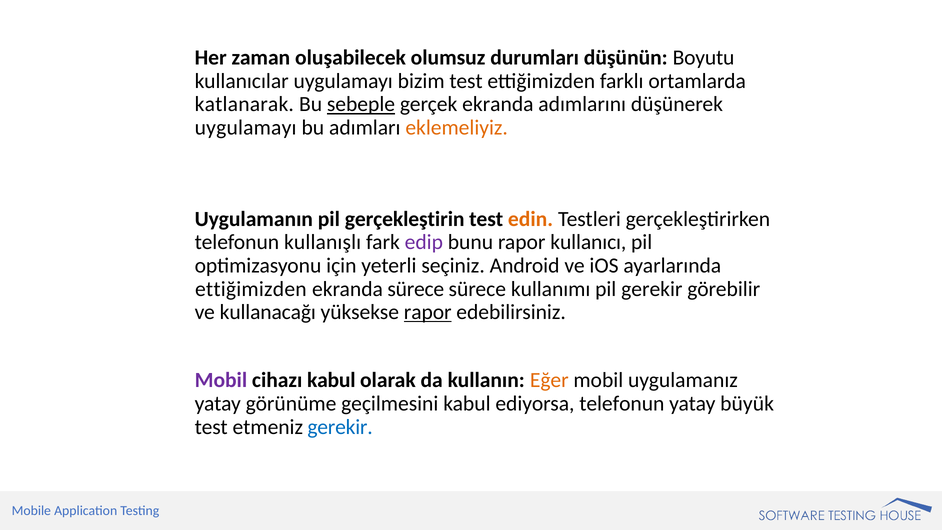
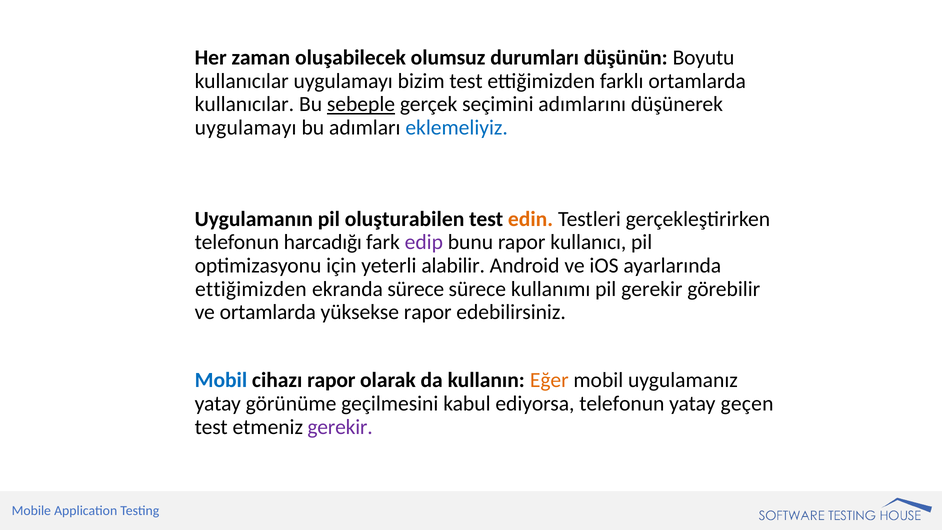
katlanarak at (244, 104): katlanarak -> kullanıcılar
gerçek ekranda: ekranda -> seçimini
eklemeliyiz colour: orange -> blue
gerçekleştirin: gerçekleştirin -> oluşturabilen
kullanışlı: kullanışlı -> harcadığı
seçiniz: seçiniz -> alabilir
ve kullanacağı: kullanacağı -> ortamlarda
rapor at (428, 312) underline: present -> none
Mobil at (221, 380) colour: purple -> blue
cihazı kabul: kabul -> rapor
büyük: büyük -> geçen
gerekir at (340, 427) colour: blue -> purple
